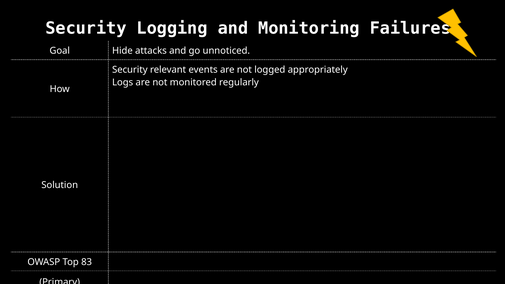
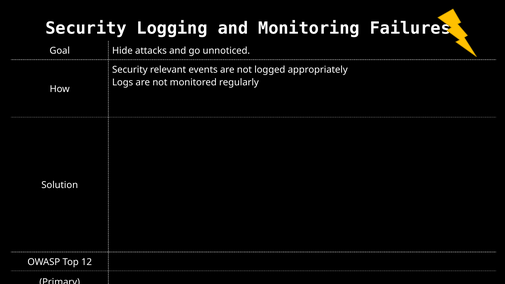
83: 83 -> 12
